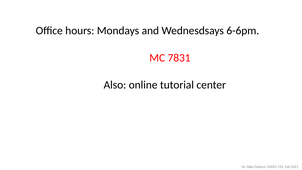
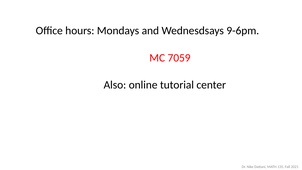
6-6pm: 6-6pm -> 9-6pm
7831: 7831 -> 7059
